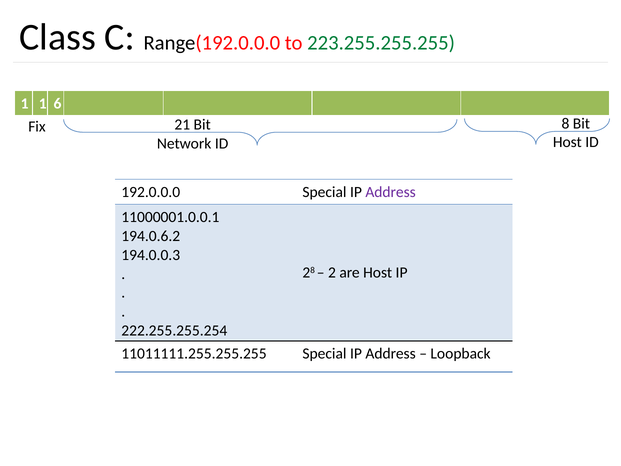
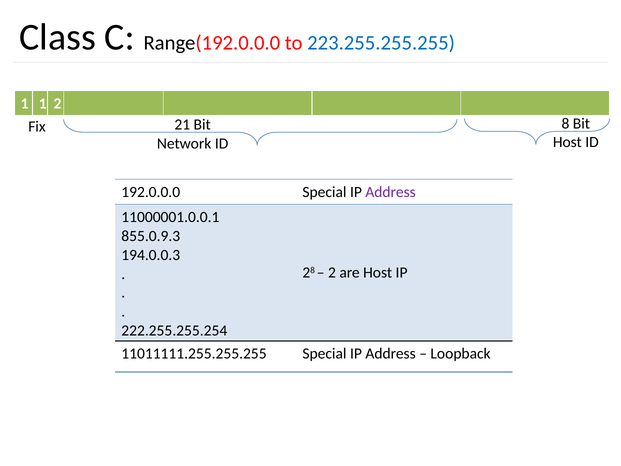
223.255.255.255 colour: green -> blue
1 6: 6 -> 2
194.0.6.2: 194.0.6.2 -> 855.0.9.3
